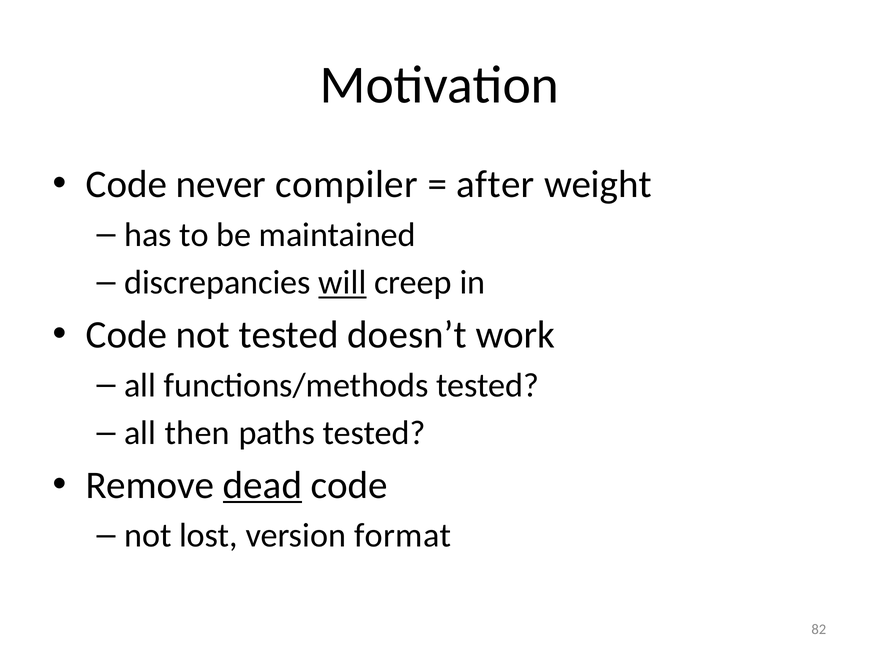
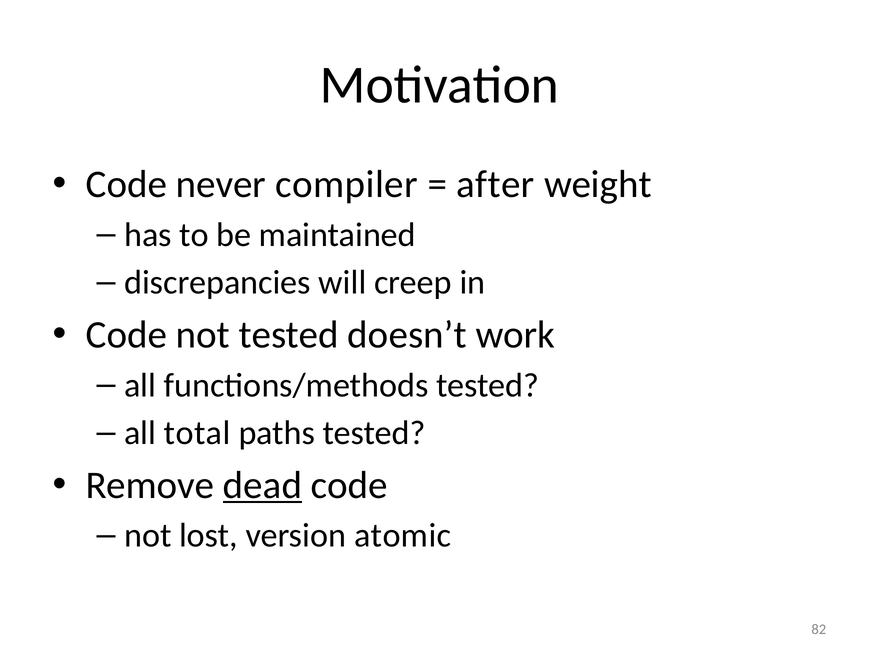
will underline: present -> none
then: then -> total
format: format -> atomic
